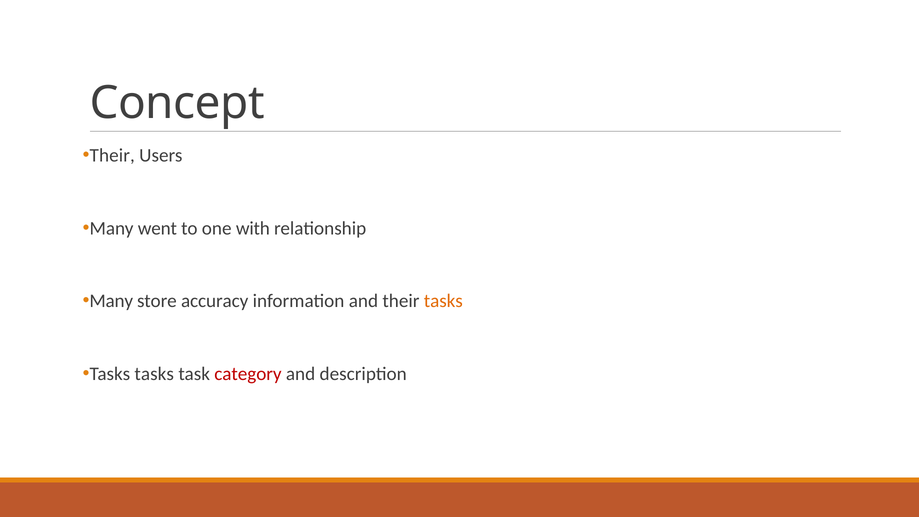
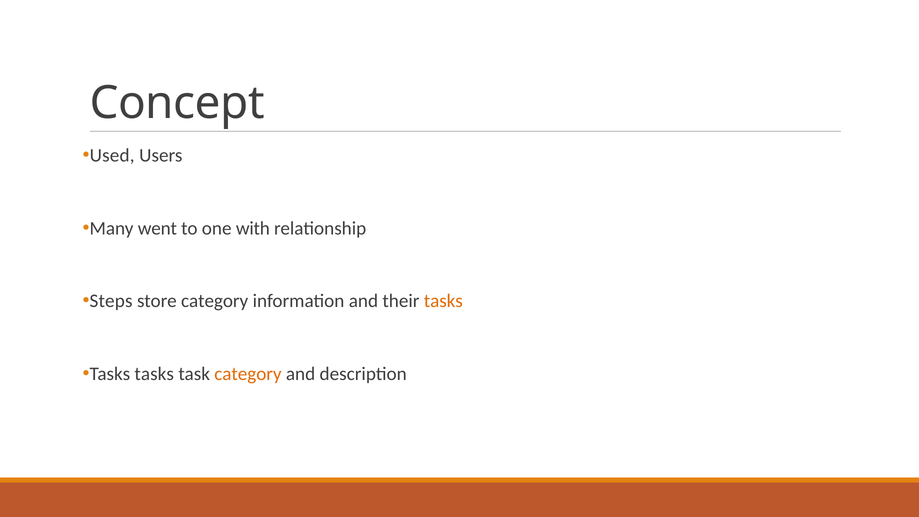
Their at (112, 155): Their -> Used
Many at (111, 301): Many -> Steps
store accuracy: accuracy -> category
category at (248, 374) colour: red -> orange
